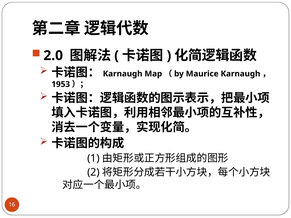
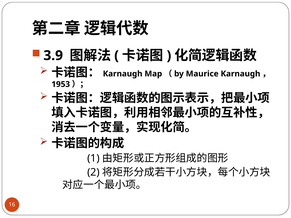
2.0: 2.0 -> 3.9
